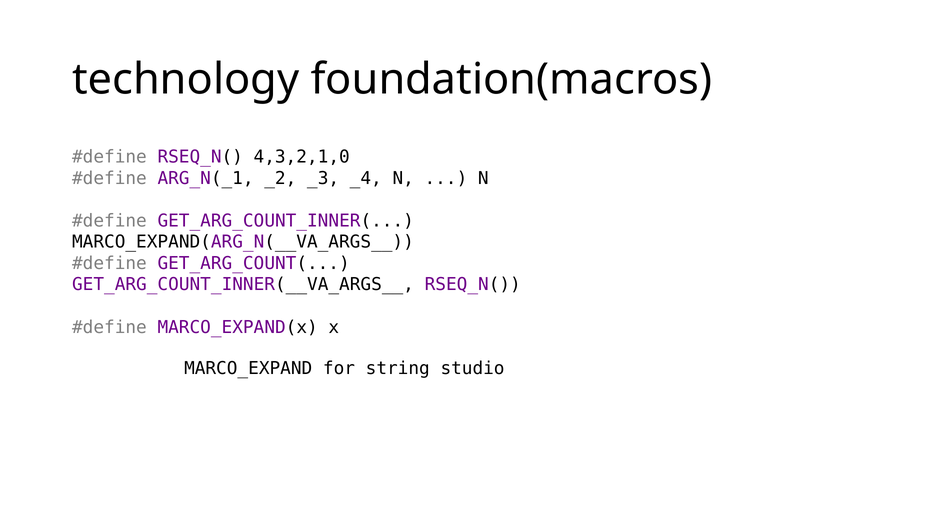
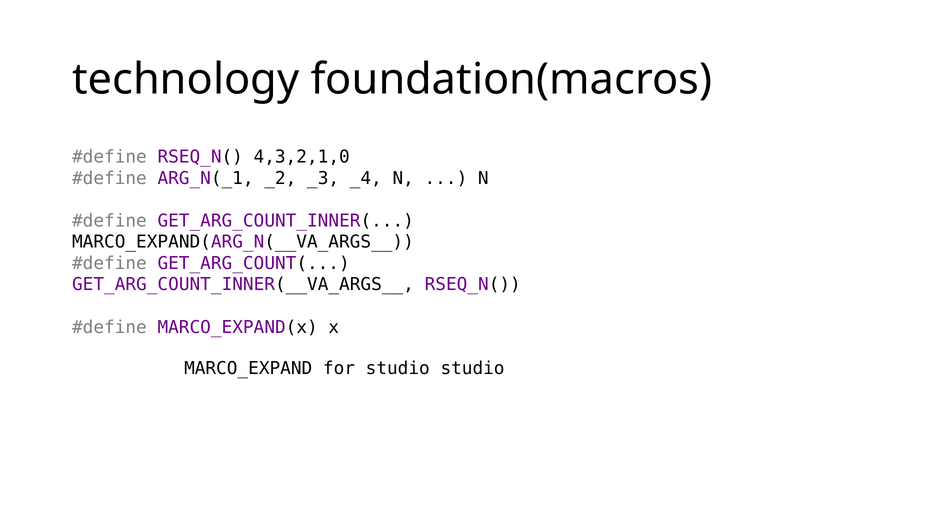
for string: string -> studio
